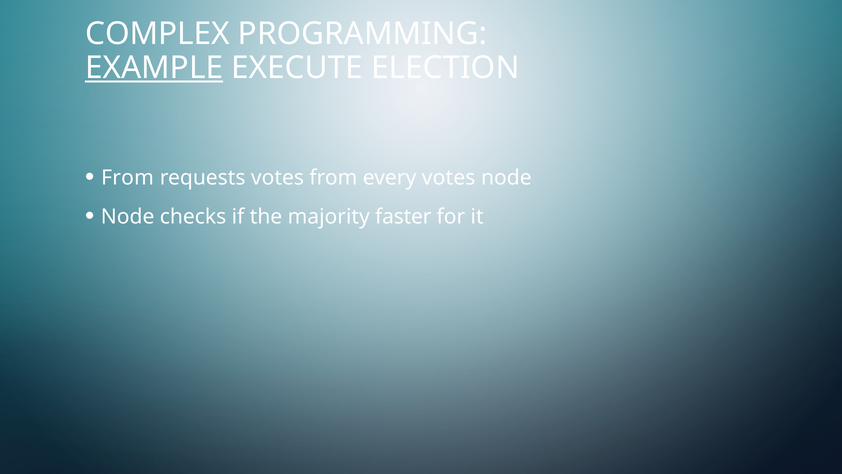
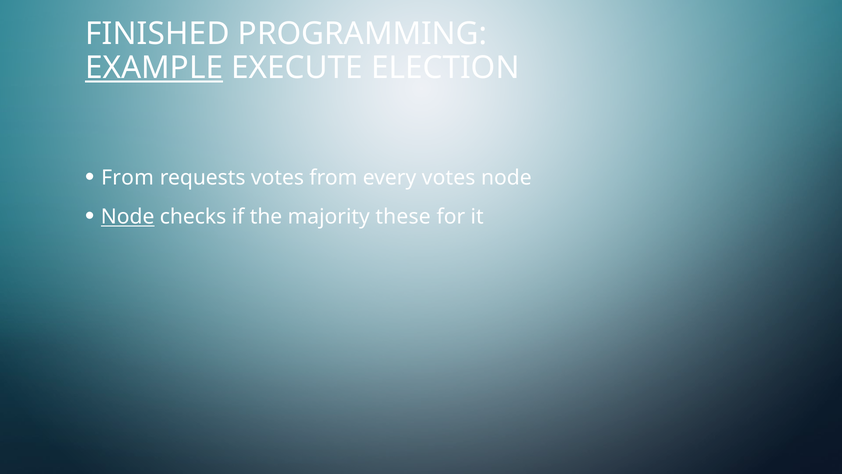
COMPLEX: COMPLEX -> FINISHED
Node at (128, 217) underline: none -> present
faster: faster -> these
